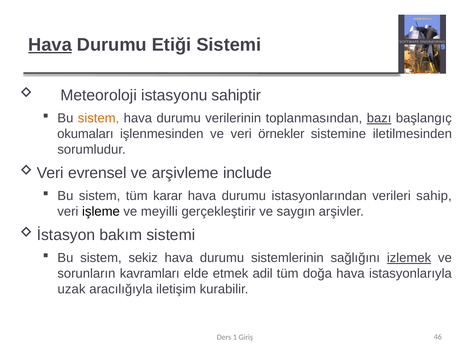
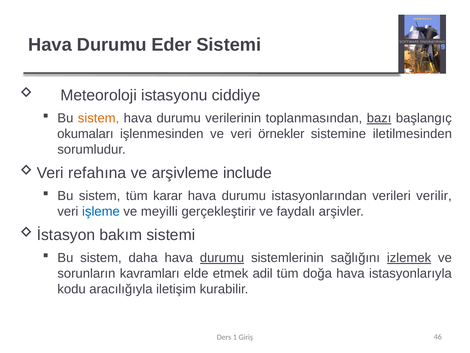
Hava at (50, 45) underline: present -> none
Etiği: Etiği -> Eder
sahiptir: sahiptir -> ciddiye
evrensel: evrensel -> refahına
sahip: sahip -> verilir
işleme colour: black -> blue
saygın: saygın -> faydalı
sekiz: sekiz -> daha
durumu at (222, 258) underline: none -> present
uzak: uzak -> kodu
